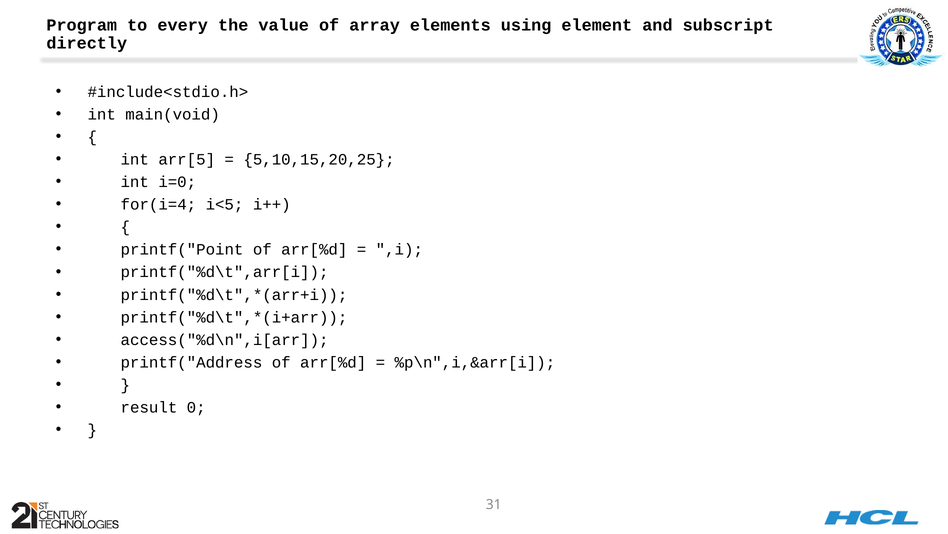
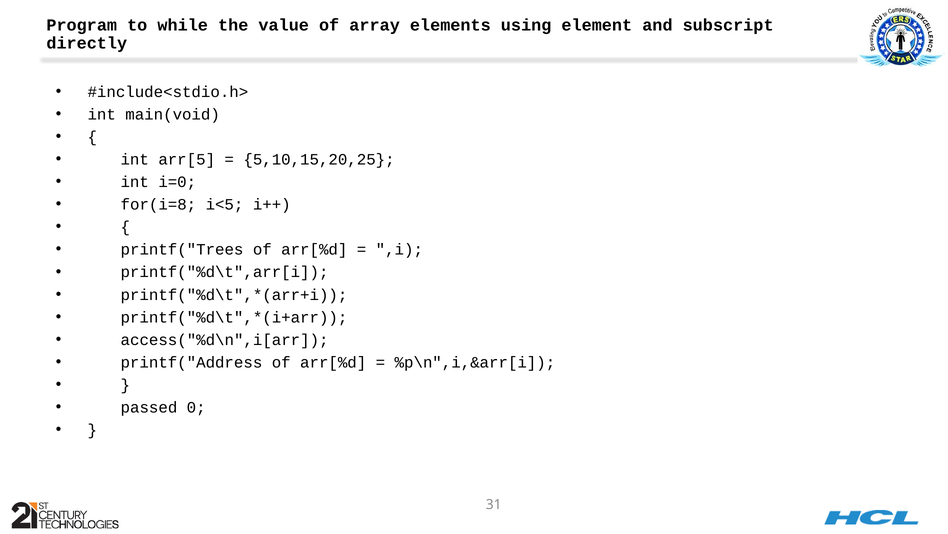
every: every -> while
for(i=4: for(i=4 -> for(i=8
printf("Point: printf("Point -> printf("Trees
result: result -> passed
